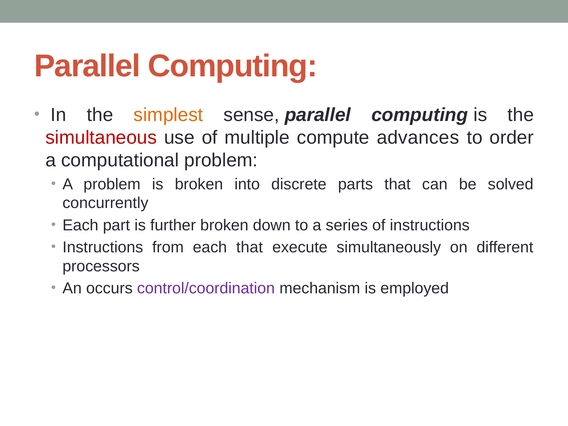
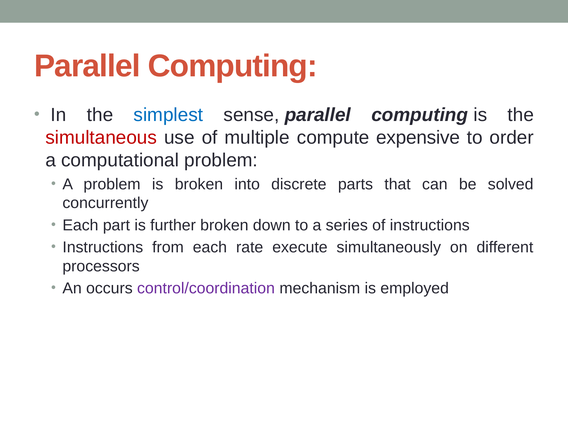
simplest colour: orange -> blue
advances: advances -> expensive
each that: that -> rate
